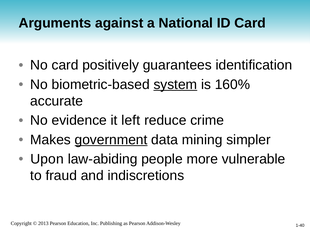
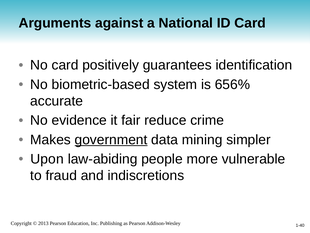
system underline: present -> none
160%: 160% -> 656%
left: left -> fair
